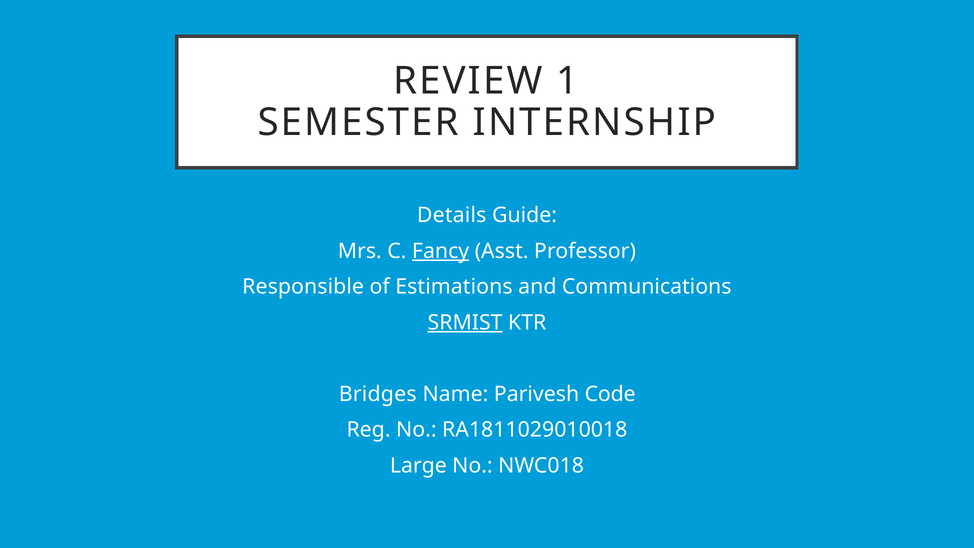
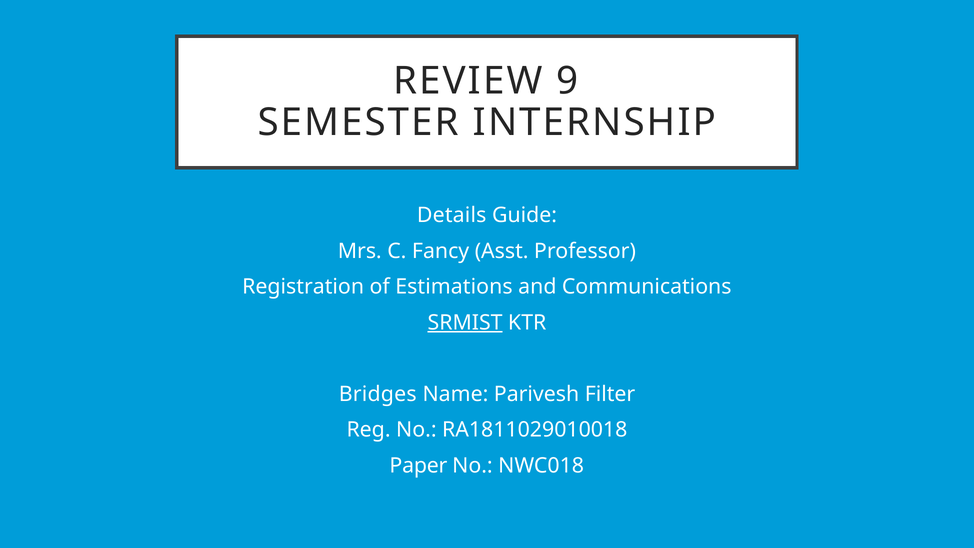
1: 1 -> 9
Fancy underline: present -> none
Responsible: Responsible -> Registration
Code: Code -> Filter
Large: Large -> Paper
